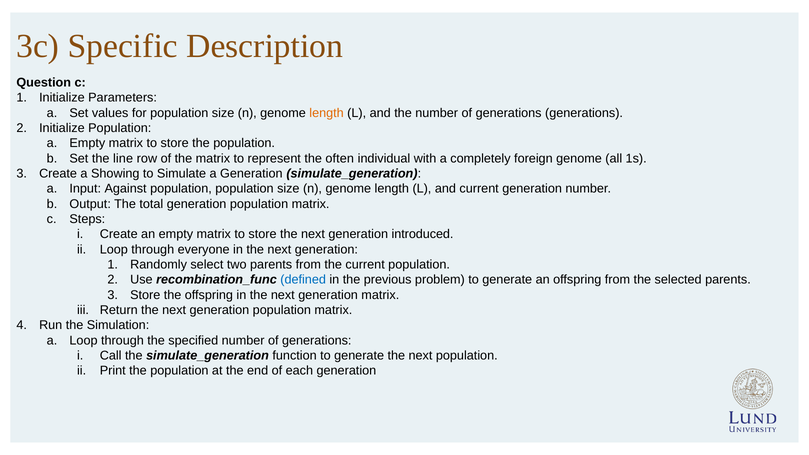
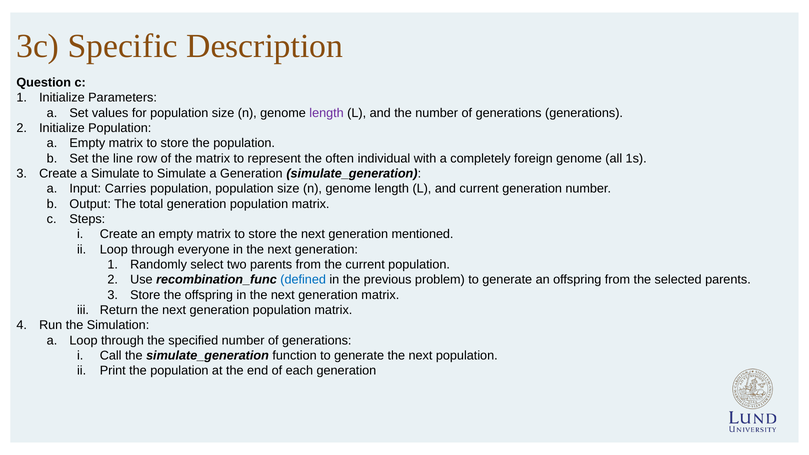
length at (327, 113) colour: orange -> purple
a Showing: Showing -> Simulate
Against: Against -> Carries
introduced: introduced -> mentioned
